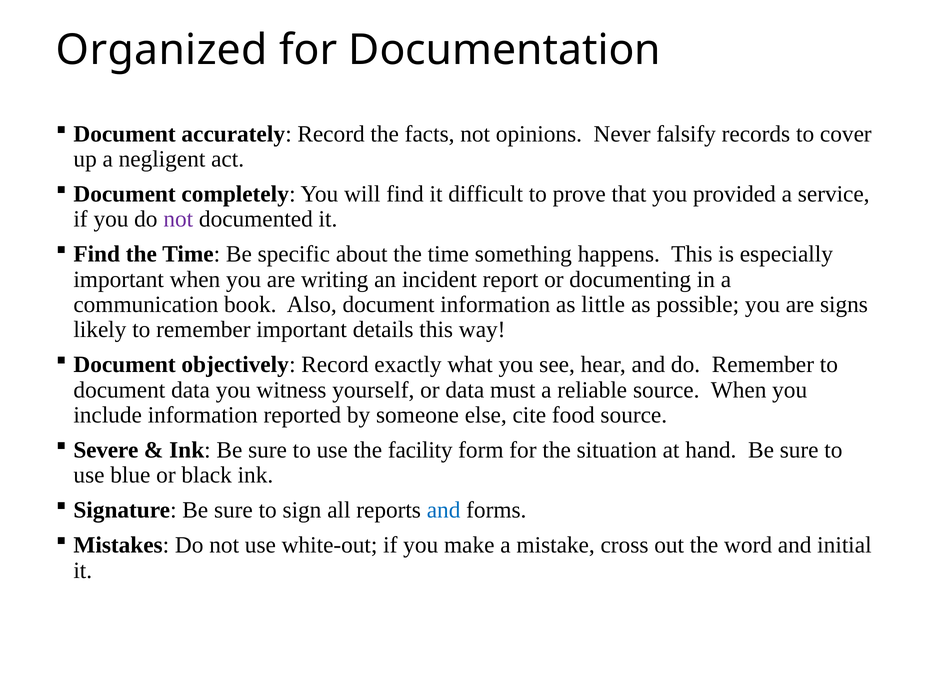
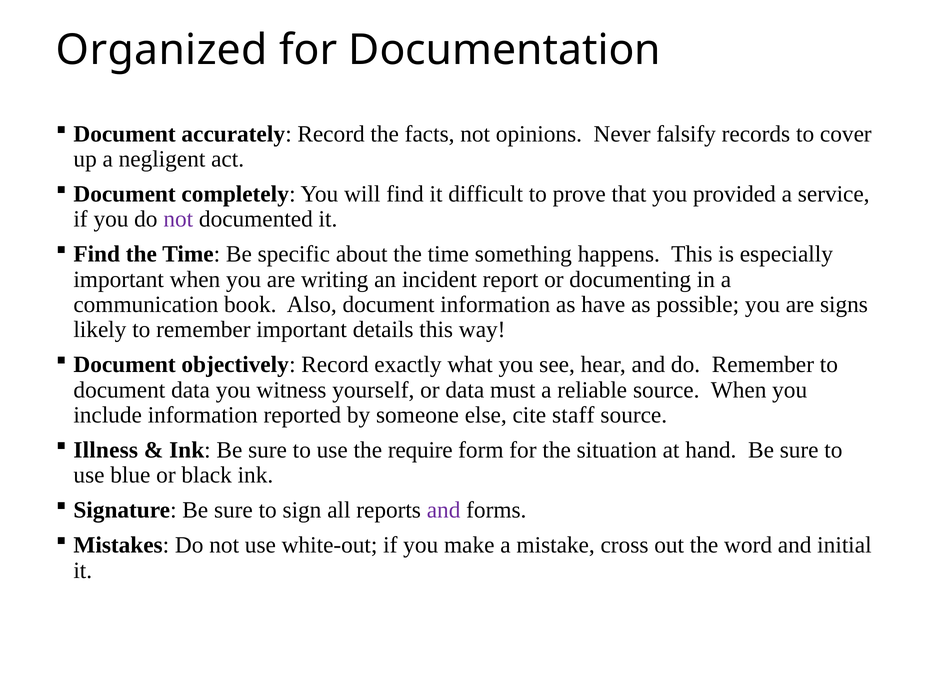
little: little -> have
food: food -> staff
Severe: Severe -> Illness
facility: facility -> require
and at (444, 510) colour: blue -> purple
